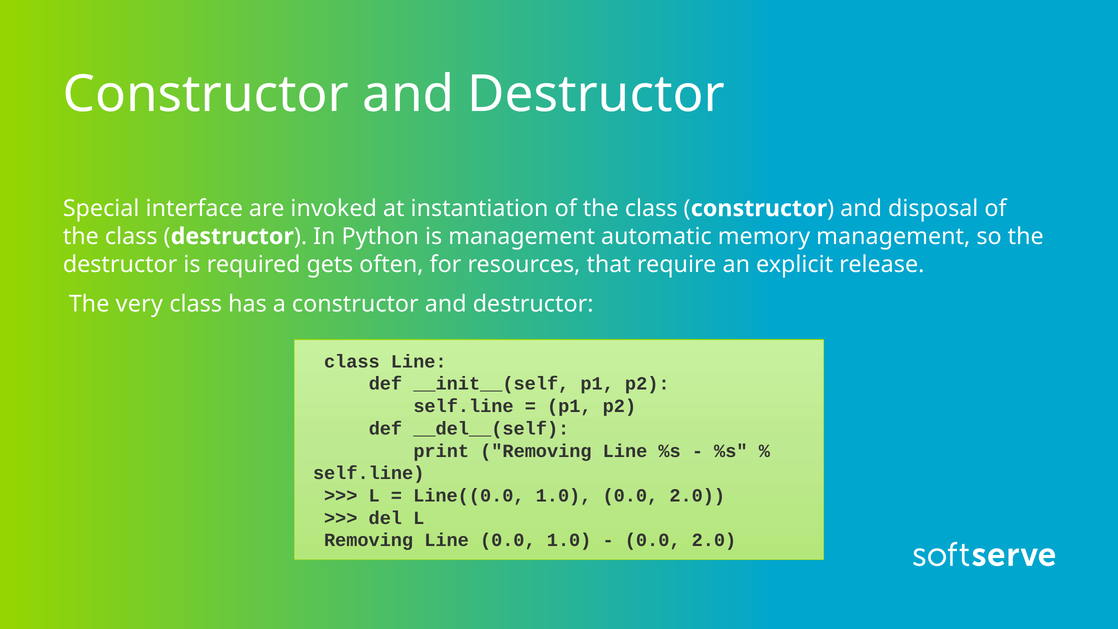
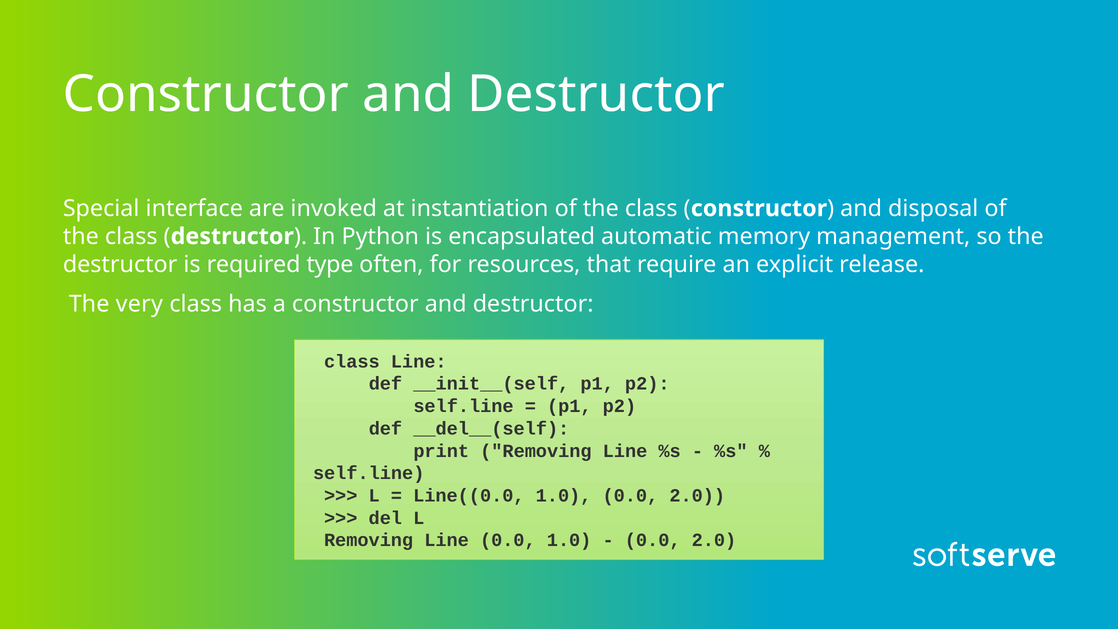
is management: management -> encapsulated
gets: gets -> type
